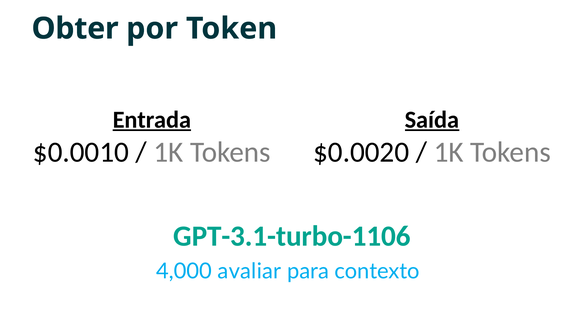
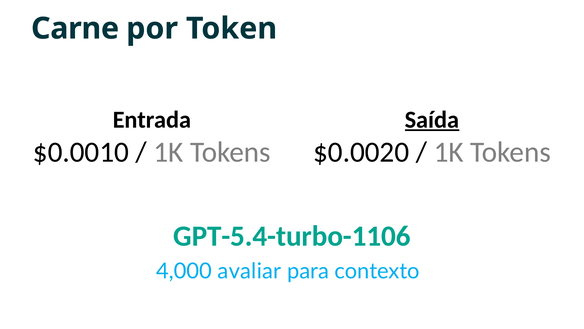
Obter: Obter -> Carne
Entrada underline: present -> none
GPT-3.1-turbo-1106: GPT-3.1-turbo-1106 -> GPT-5.4-turbo-1106
